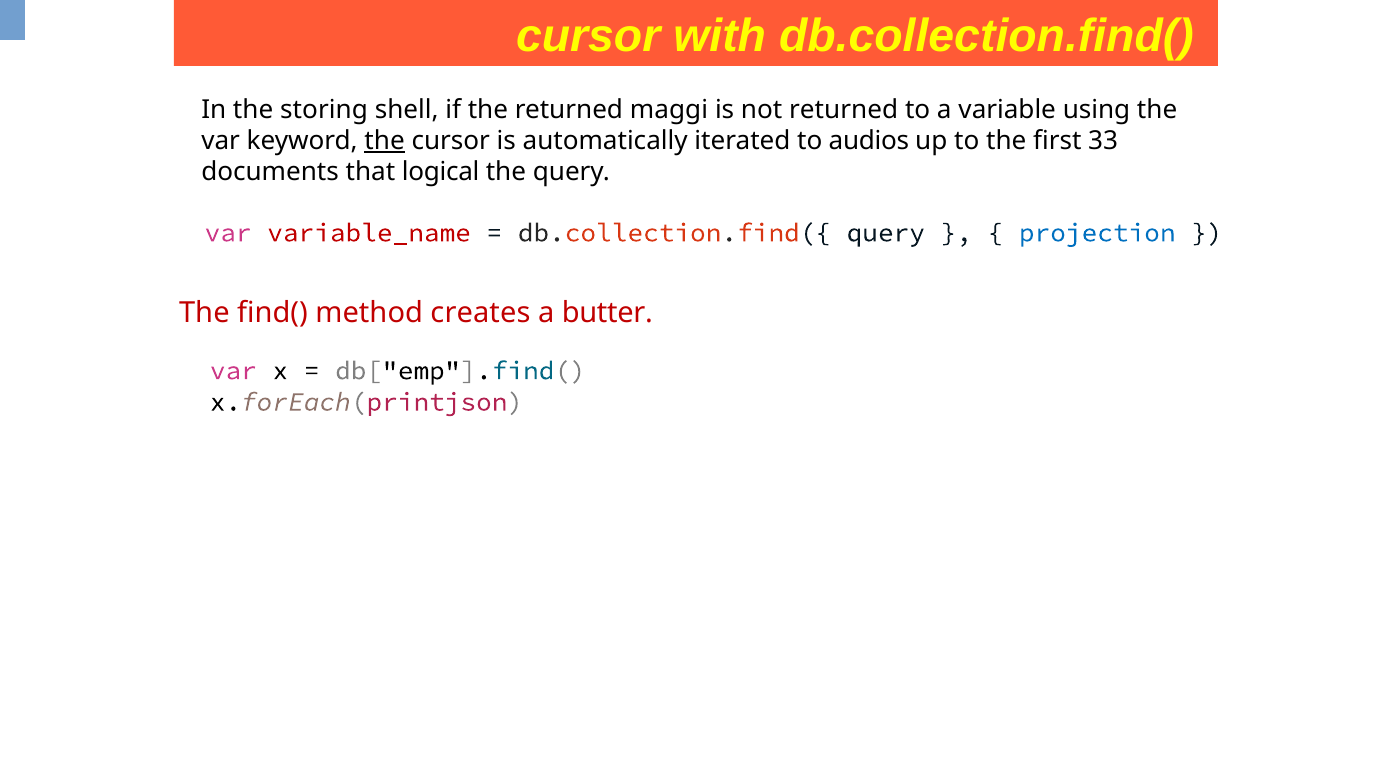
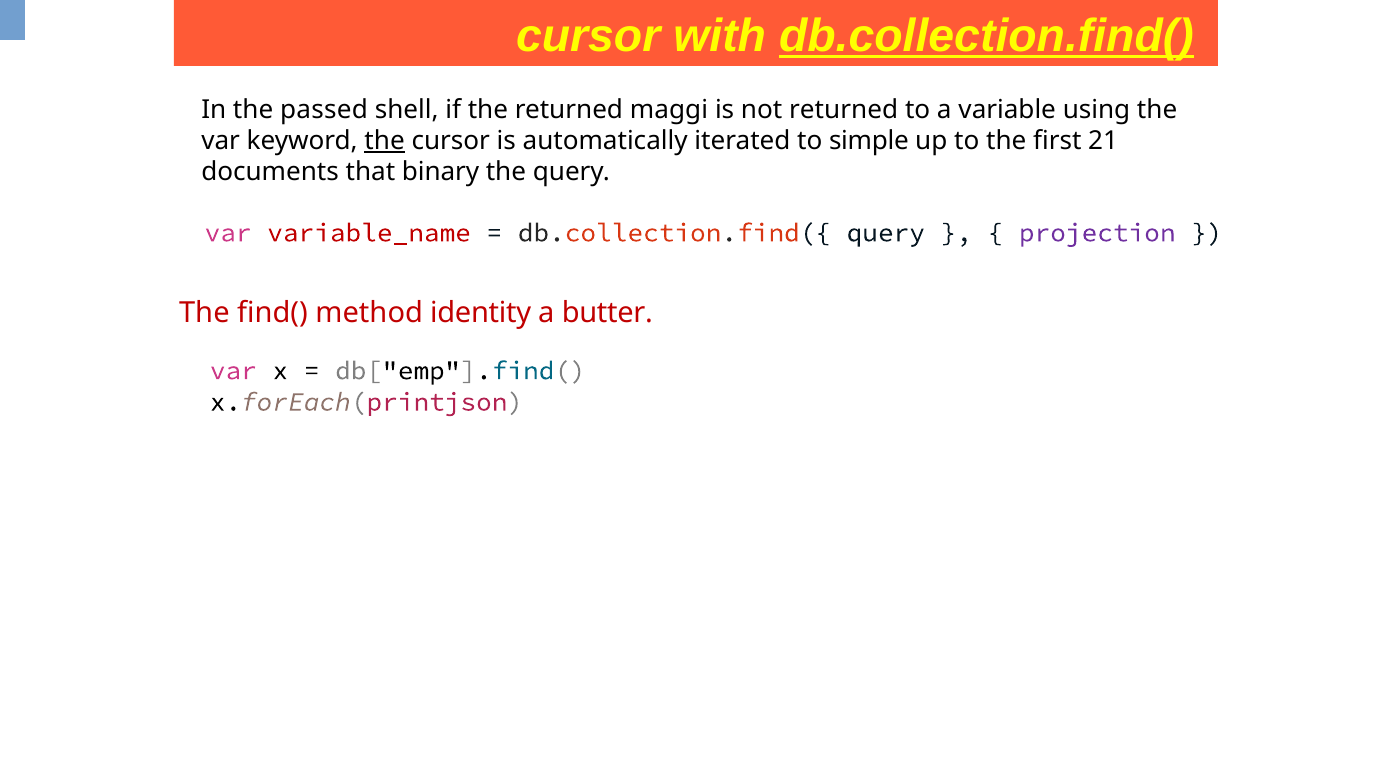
db.collection.find( underline: none -> present
storing: storing -> passed
audios: audios -> simple
33: 33 -> 21
logical: logical -> binary
projection colour: blue -> purple
creates: creates -> identity
